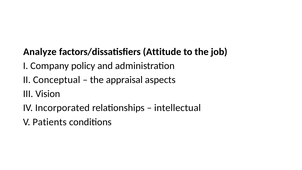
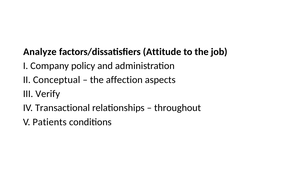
appraisal: appraisal -> affection
Vision: Vision -> Verify
Incorporated: Incorporated -> Transactional
intellectual: intellectual -> throughout
